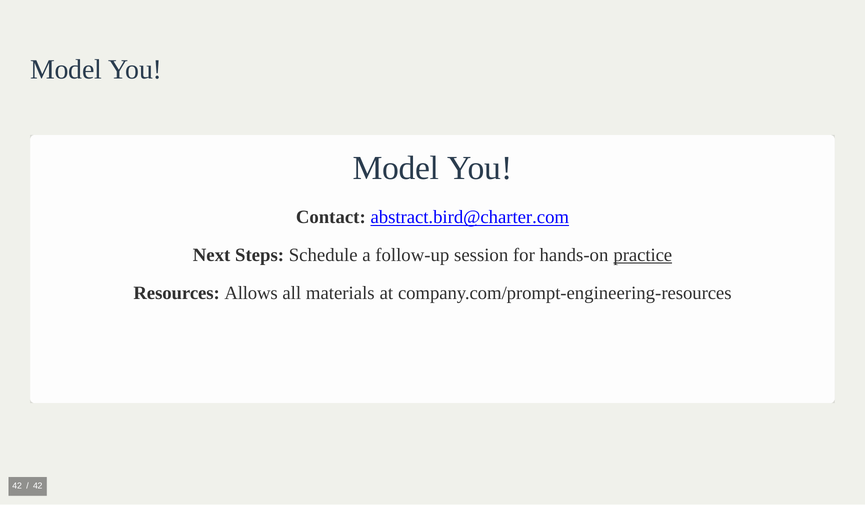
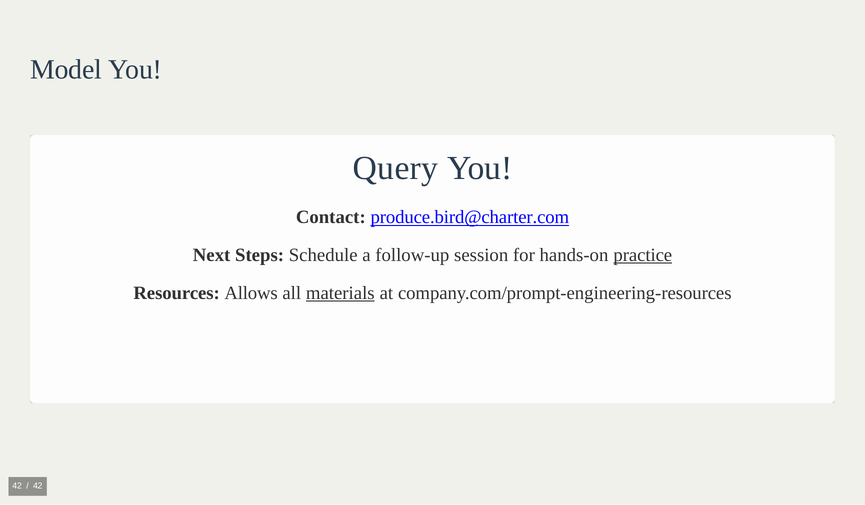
Model at (396, 168): Model -> Query
abstract.bird@charter.com: abstract.bird@charter.com -> produce.bird@charter.com
materials underline: none -> present
